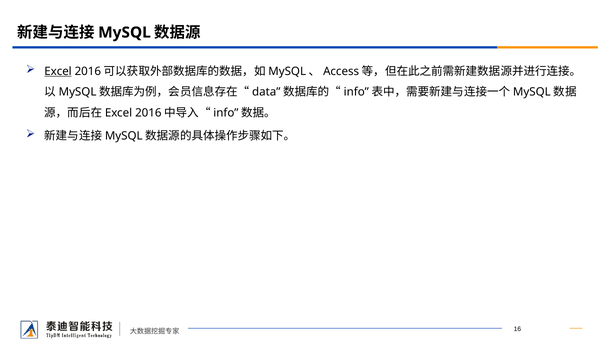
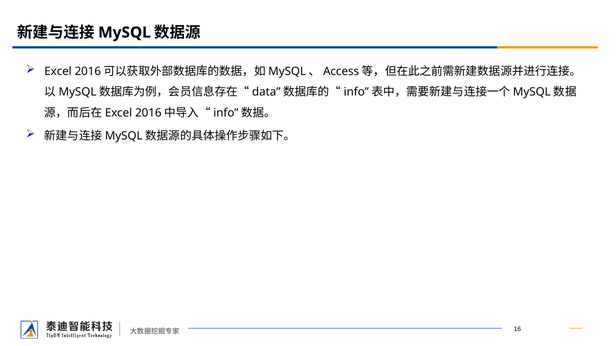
Excel underline: present -> none
